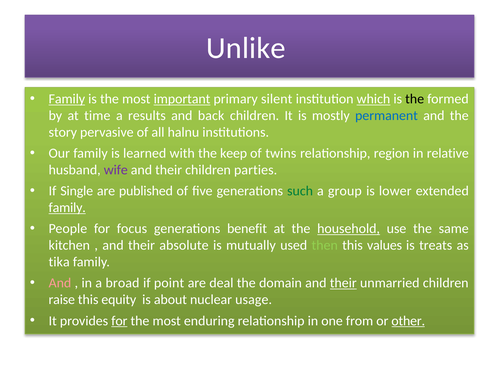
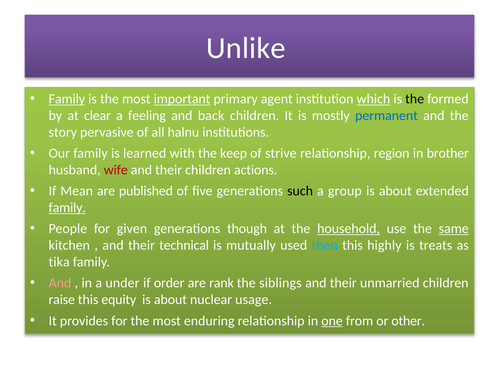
silent: silent -> agent
time: time -> clear
results: results -> feeling
twins: twins -> strive
relative: relative -> brother
wife colour: purple -> red
parties: parties -> actions
Single: Single -> Mean
such colour: green -> black
lower at (395, 191): lower -> about
focus: focus -> given
benefit: benefit -> though
same underline: none -> present
absolute: absolute -> technical
then colour: light green -> light blue
values: values -> highly
broad: broad -> under
point: point -> order
deal: deal -> rank
domain: domain -> siblings
their at (343, 283) underline: present -> none
for at (119, 321) underline: present -> none
one underline: none -> present
other underline: present -> none
